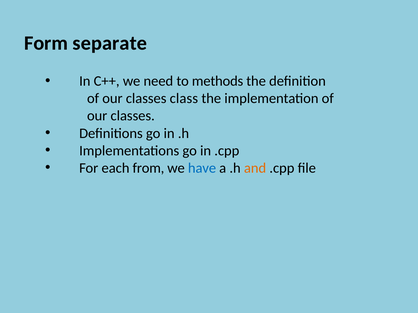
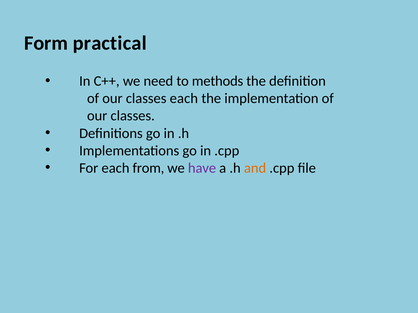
separate: separate -> practical
classes class: class -> each
have colour: blue -> purple
